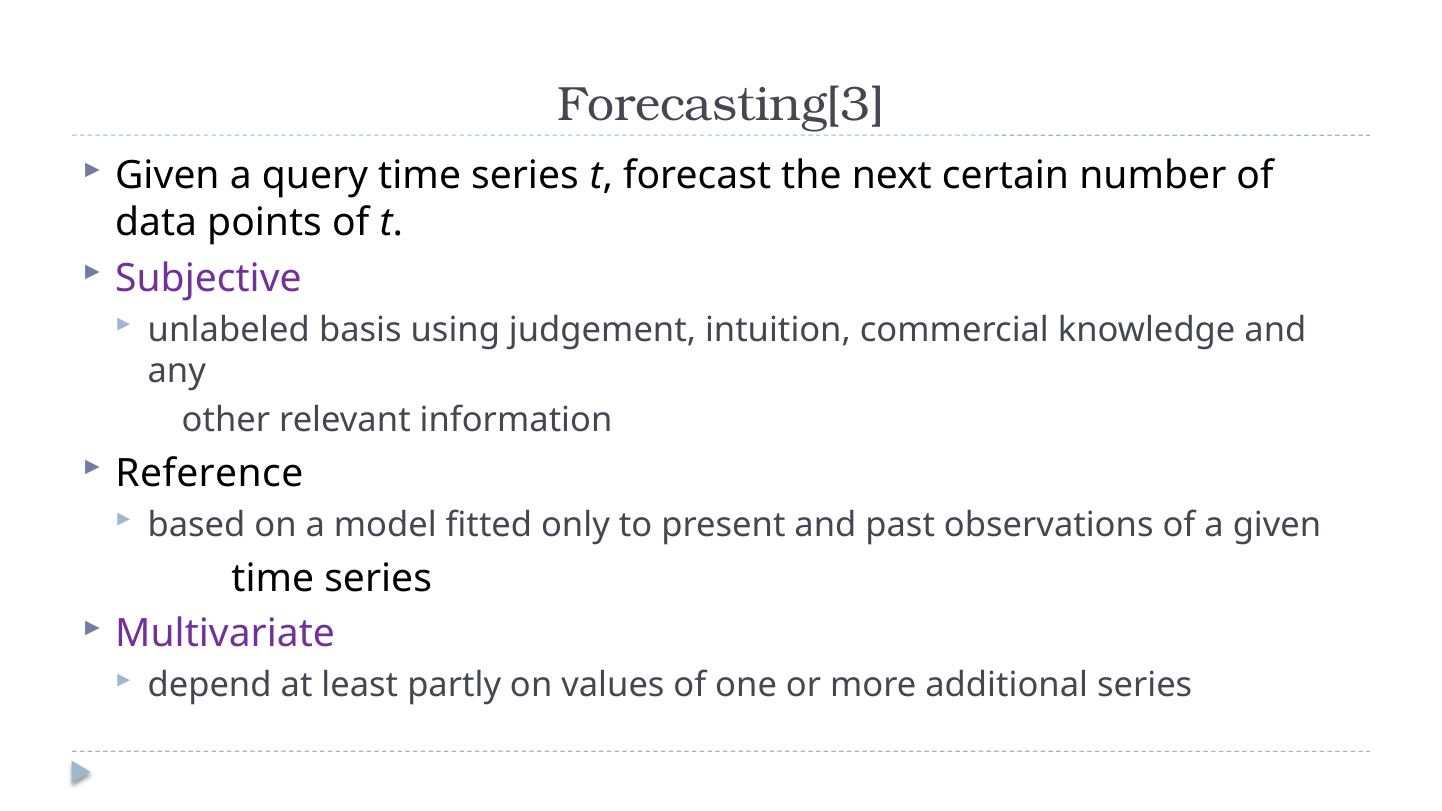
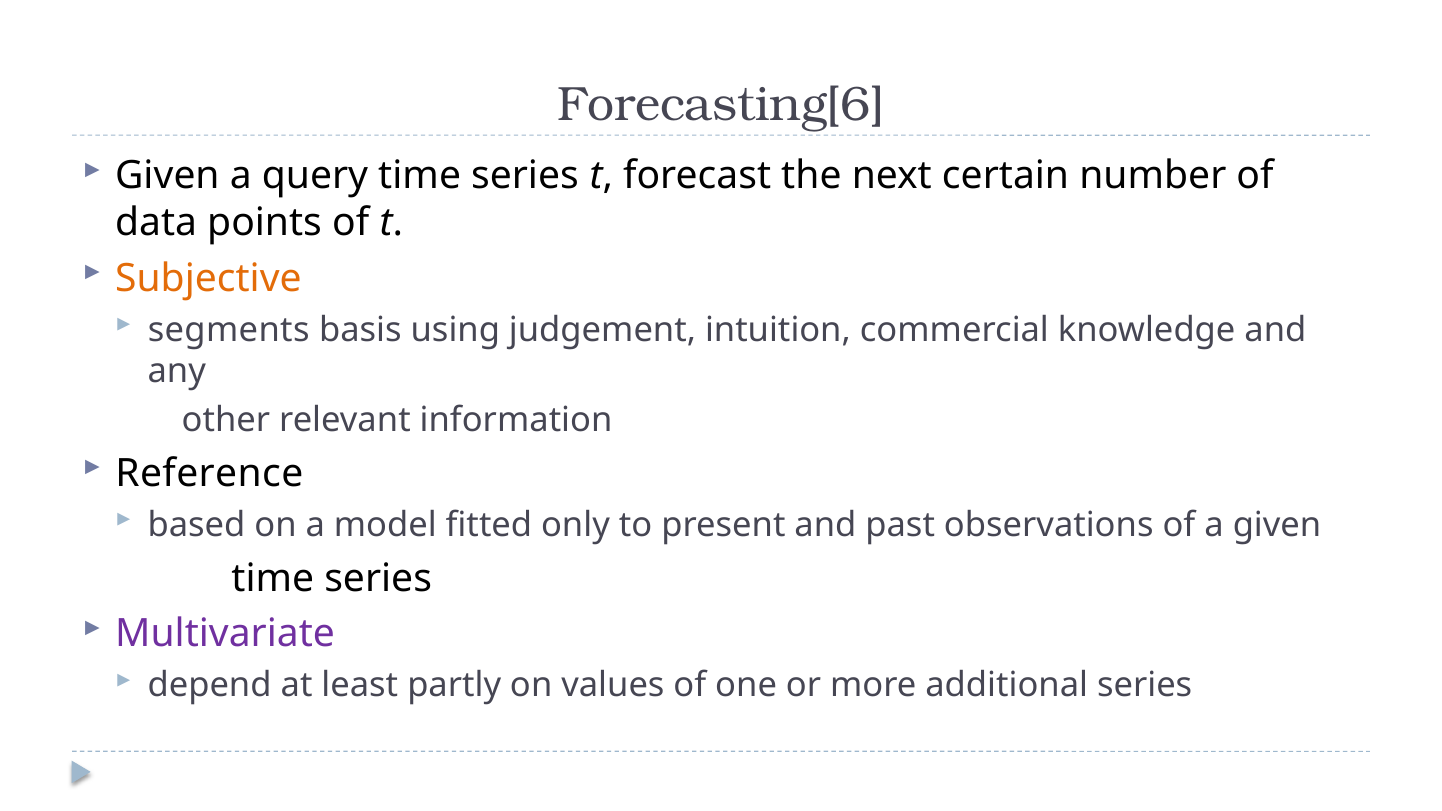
Forecasting[3: Forecasting[3 -> Forecasting[6
Subjective colour: purple -> orange
unlabeled: unlabeled -> segments
